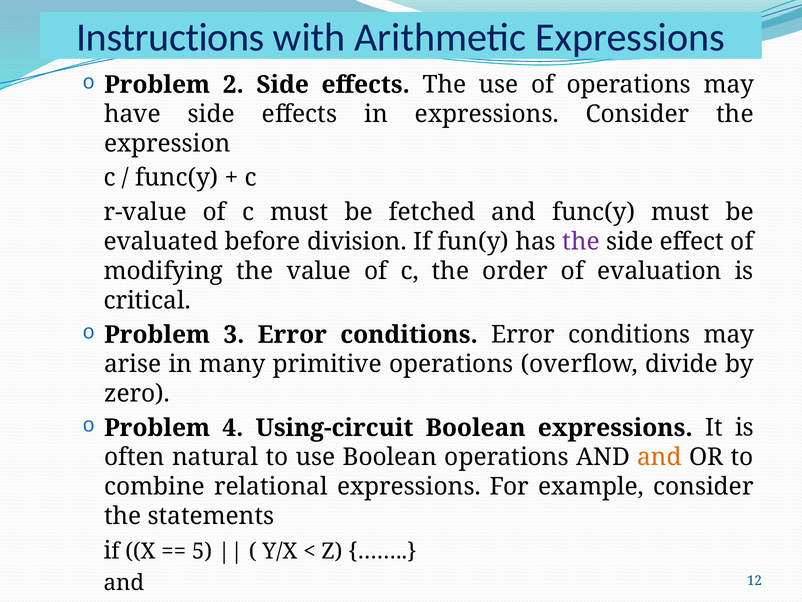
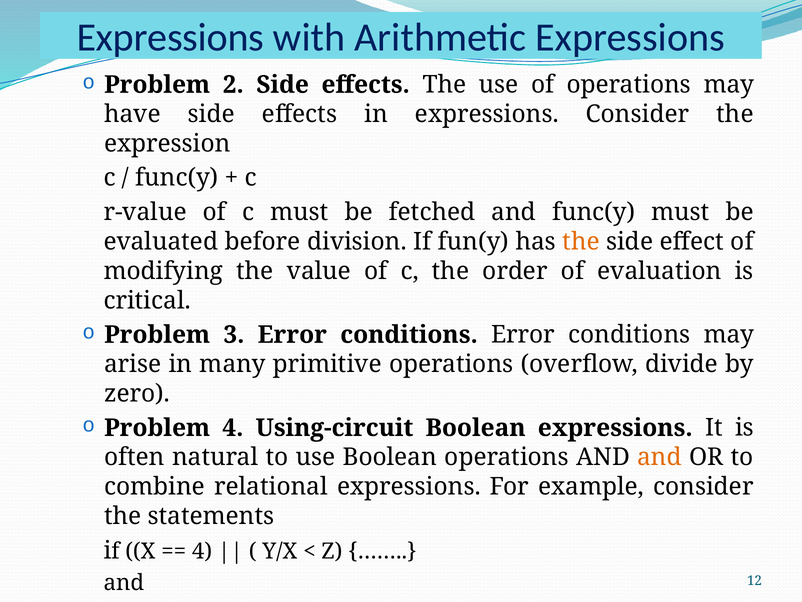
Instructions at (170, 37): Instructions -> Expressions
the at (581, 241) colour: purple -> orange
5 at (202, 551): 5 -> 4
